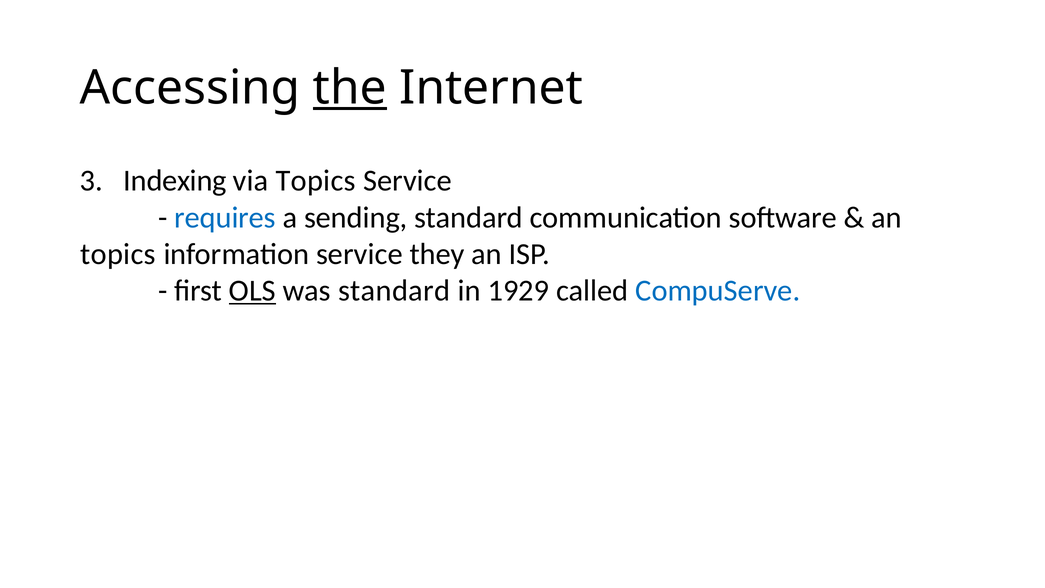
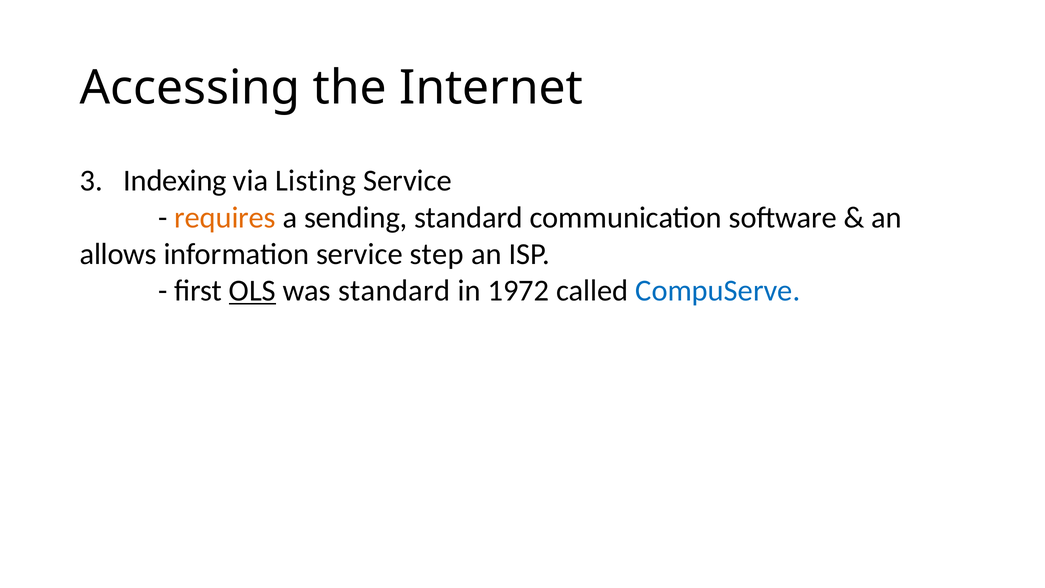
the underline: present -> none
via Topics: Topics -> Listing
requires colour: blue -> orange
topics at (118, 254): topics -> allows
they: they -> step
1929: 1929 -> 1972
